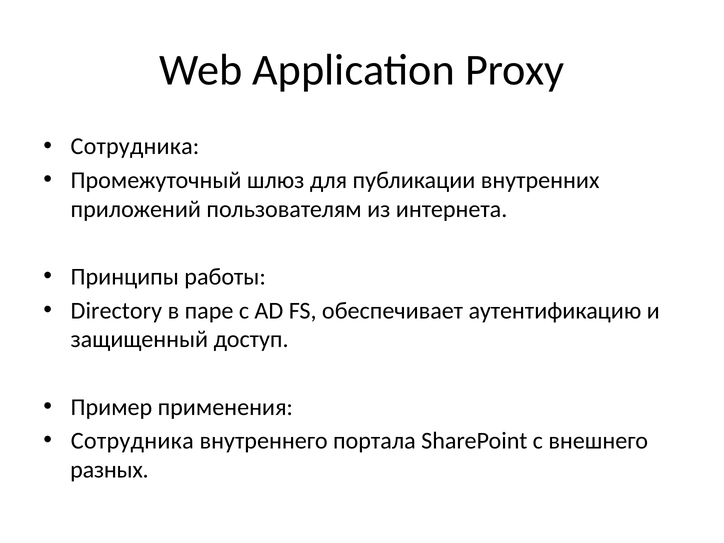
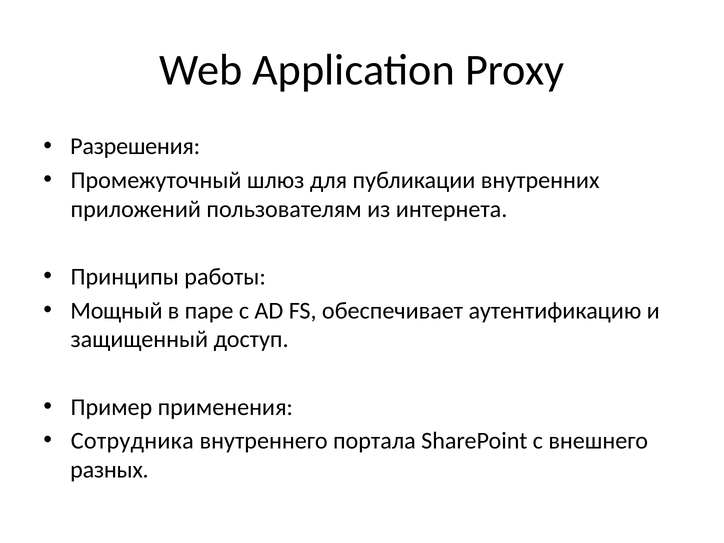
Сотрудника at (135, 146): Сотрудника -> Разрешения
Directory: Directory -> Мощный
